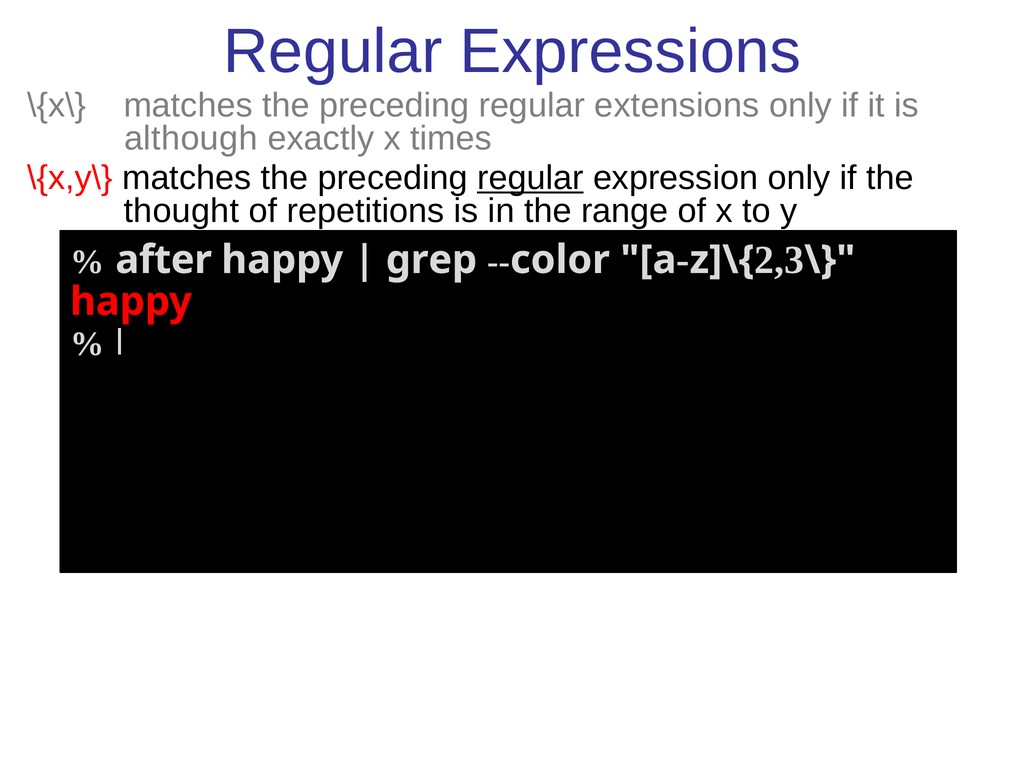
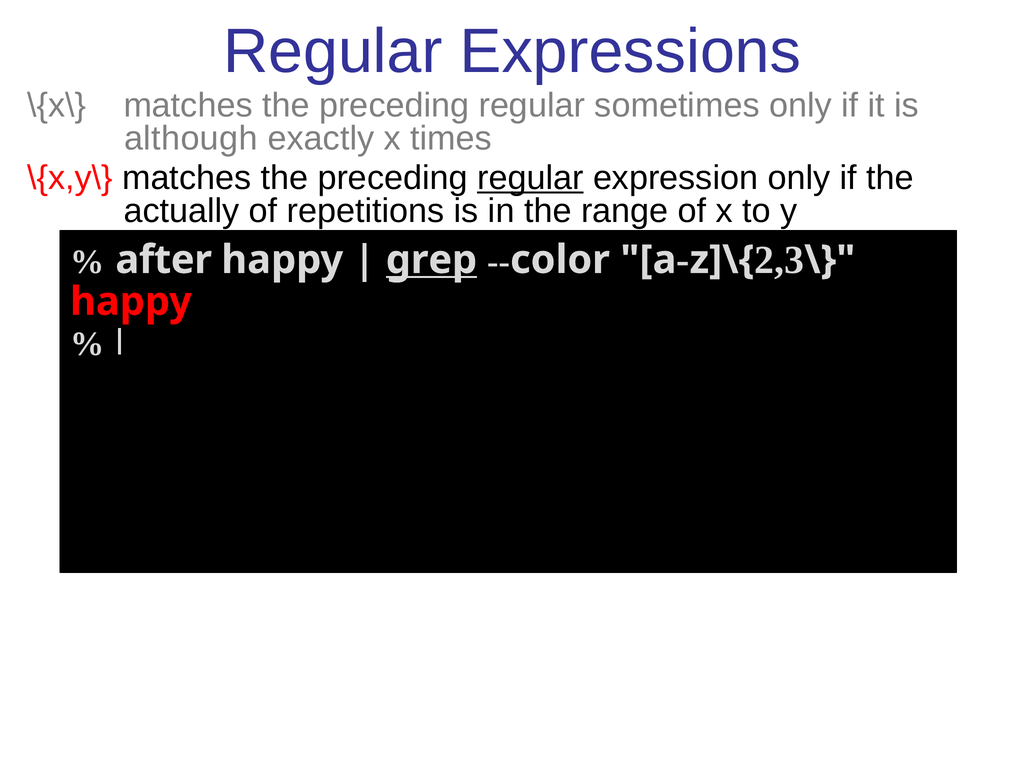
extensions: extensions -> sometimes
thought: thought -> actually
grep underline: none -> present
